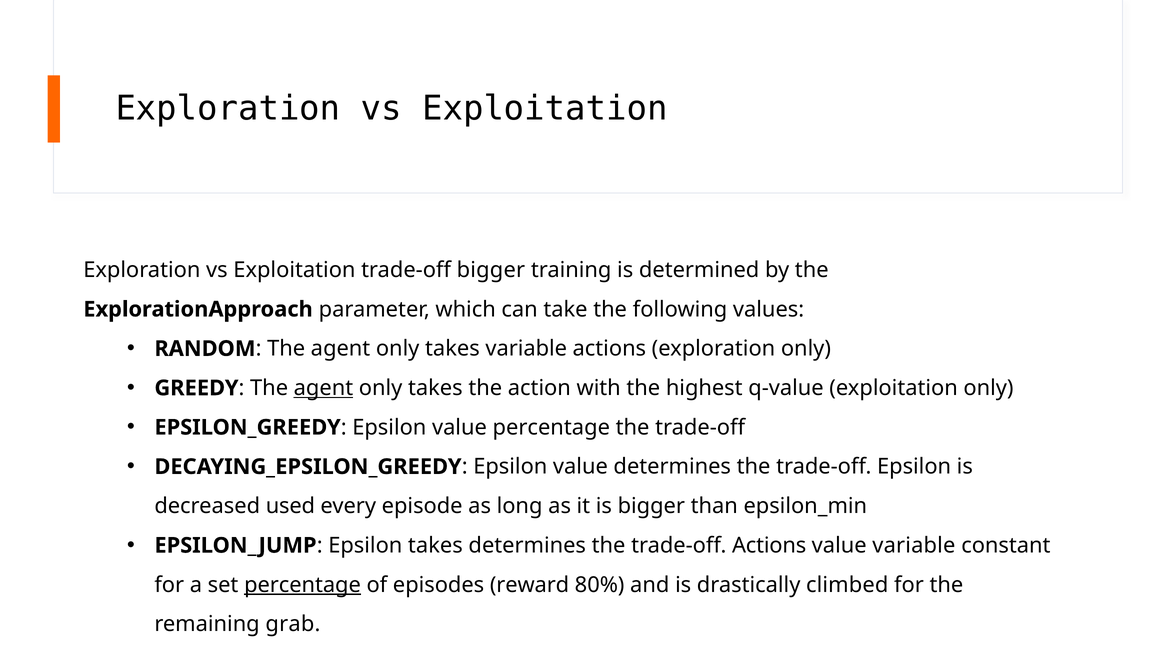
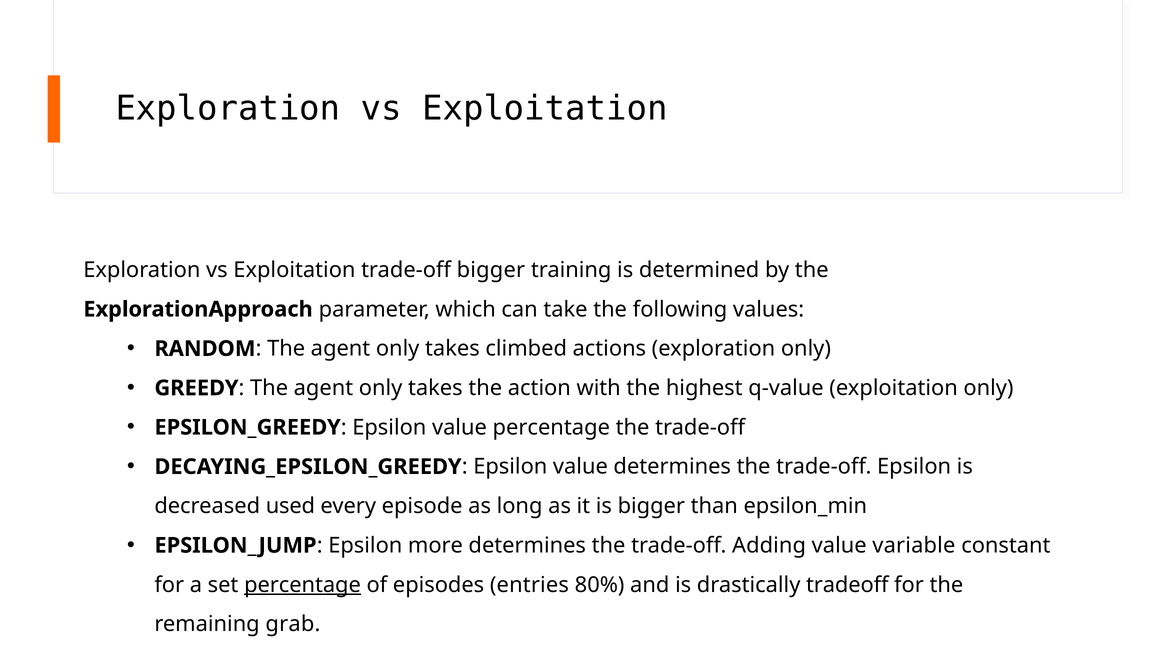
takes variable: variable -> climbed
agent at (323, 388) underline: present -> none
Epsilon takes: takes -> more
trade-off Actions: Actions -> Adding
reward: reward -> entries
climbed: climbed -> tradeoff
